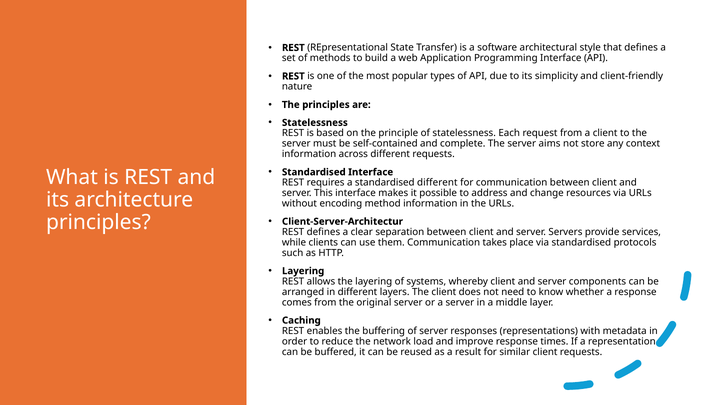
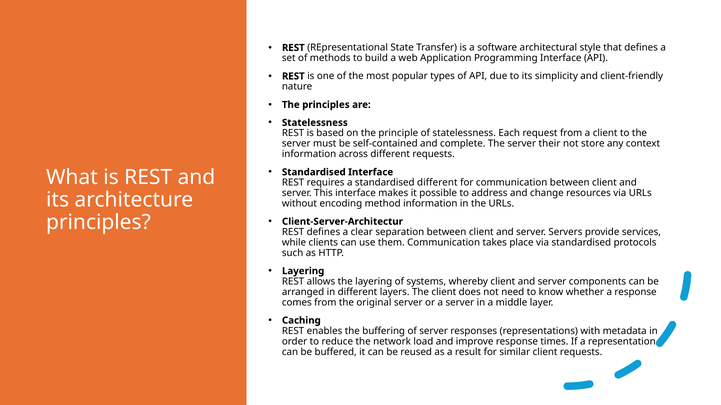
aims: aims -> their
